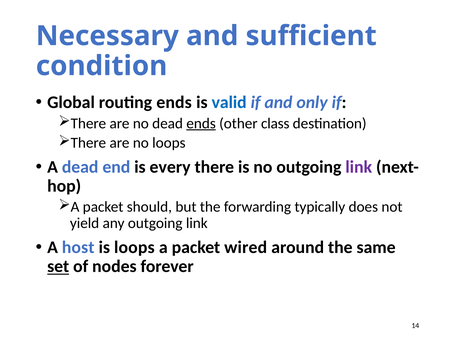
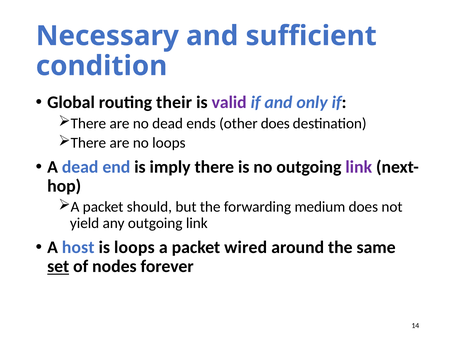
routing ends: ends -> their
valid colour: blue -> purple
ends at (201, 123) underline: present -> none
other class: class -> does
every: every -> imply
typically: typically -> medium
